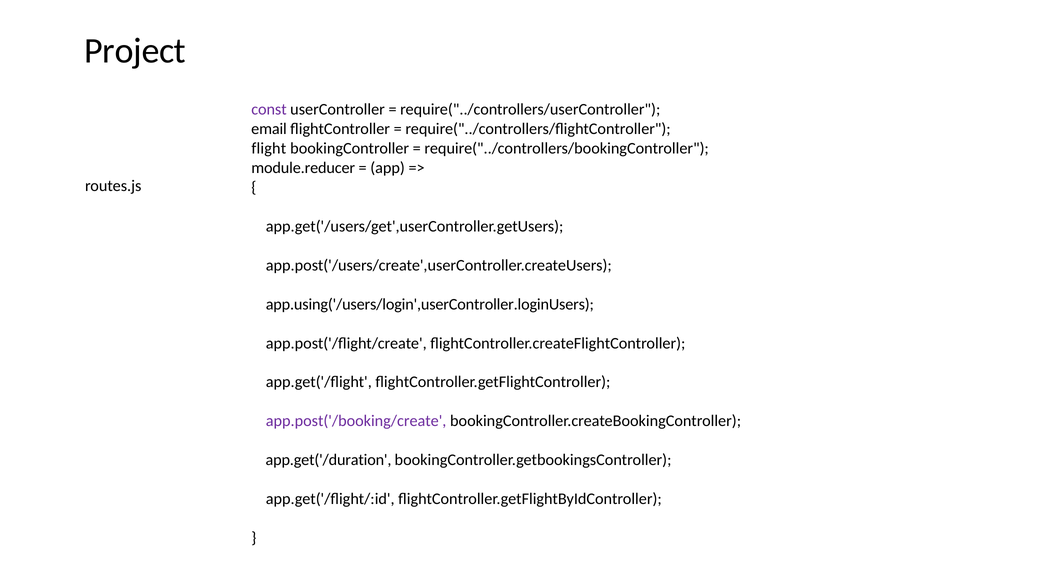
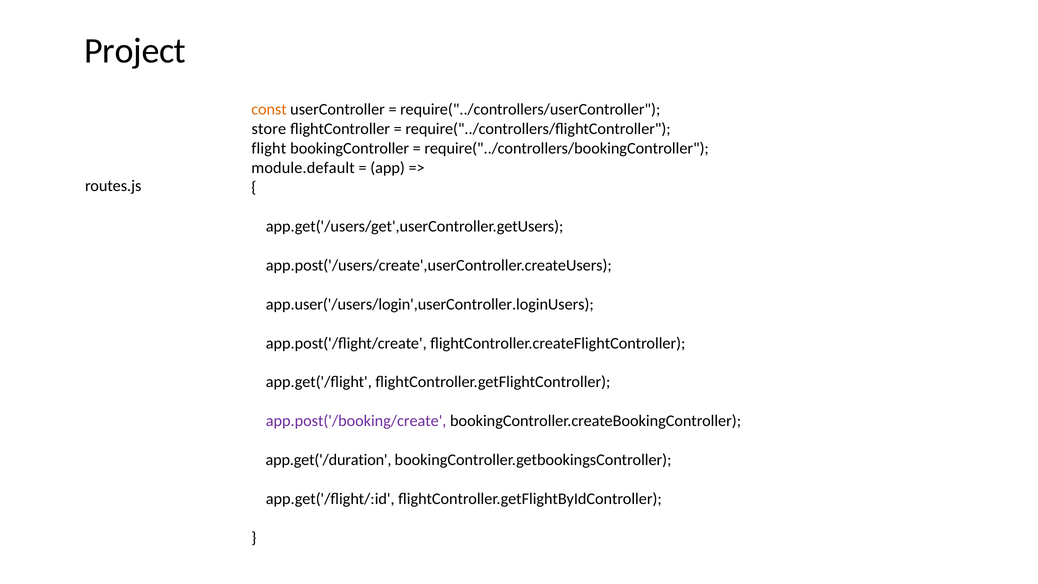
const colour: purple -> orange
email: email -> store
module.reducer: module.reducer -> module.default
app.using('/users/login',userController.loginUsers: app.using('/users/login',userController.loginUsers -> app.user('/users/login',userController.loginUsers
